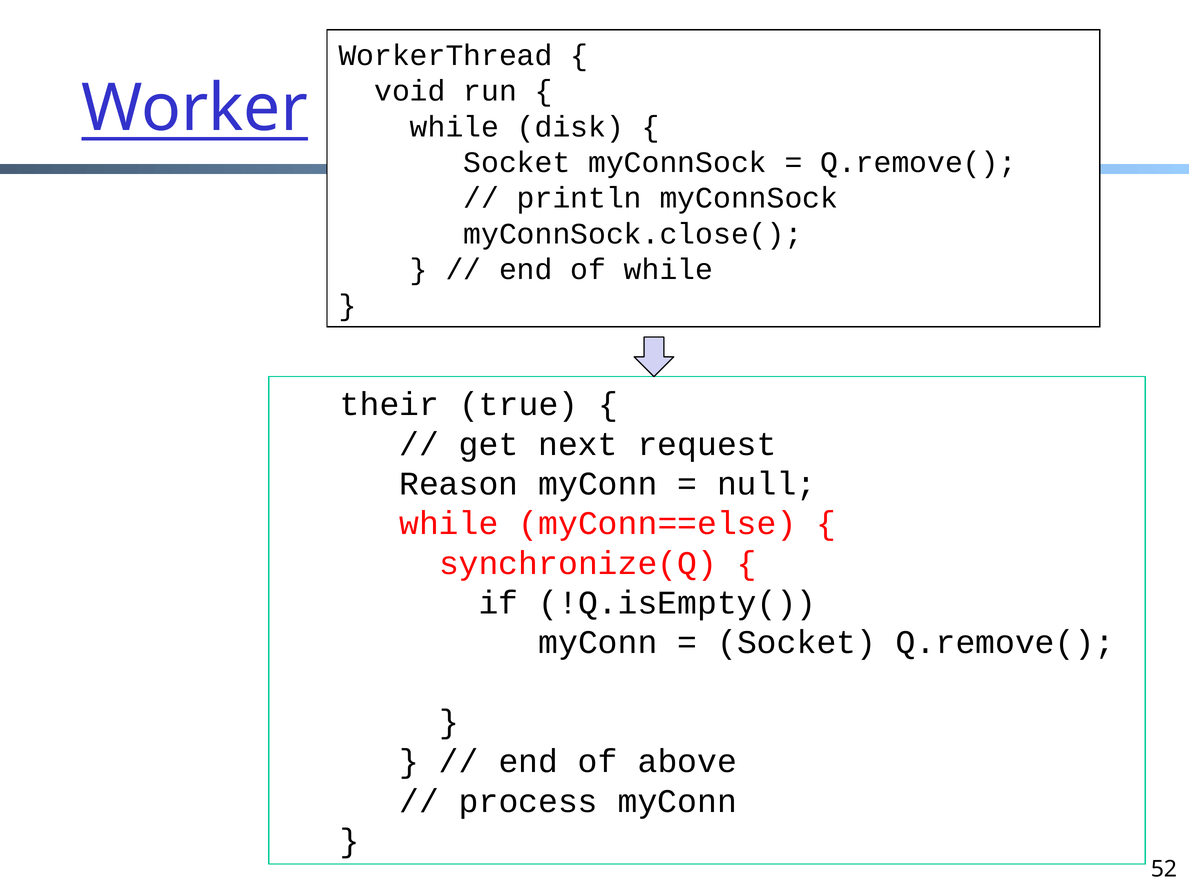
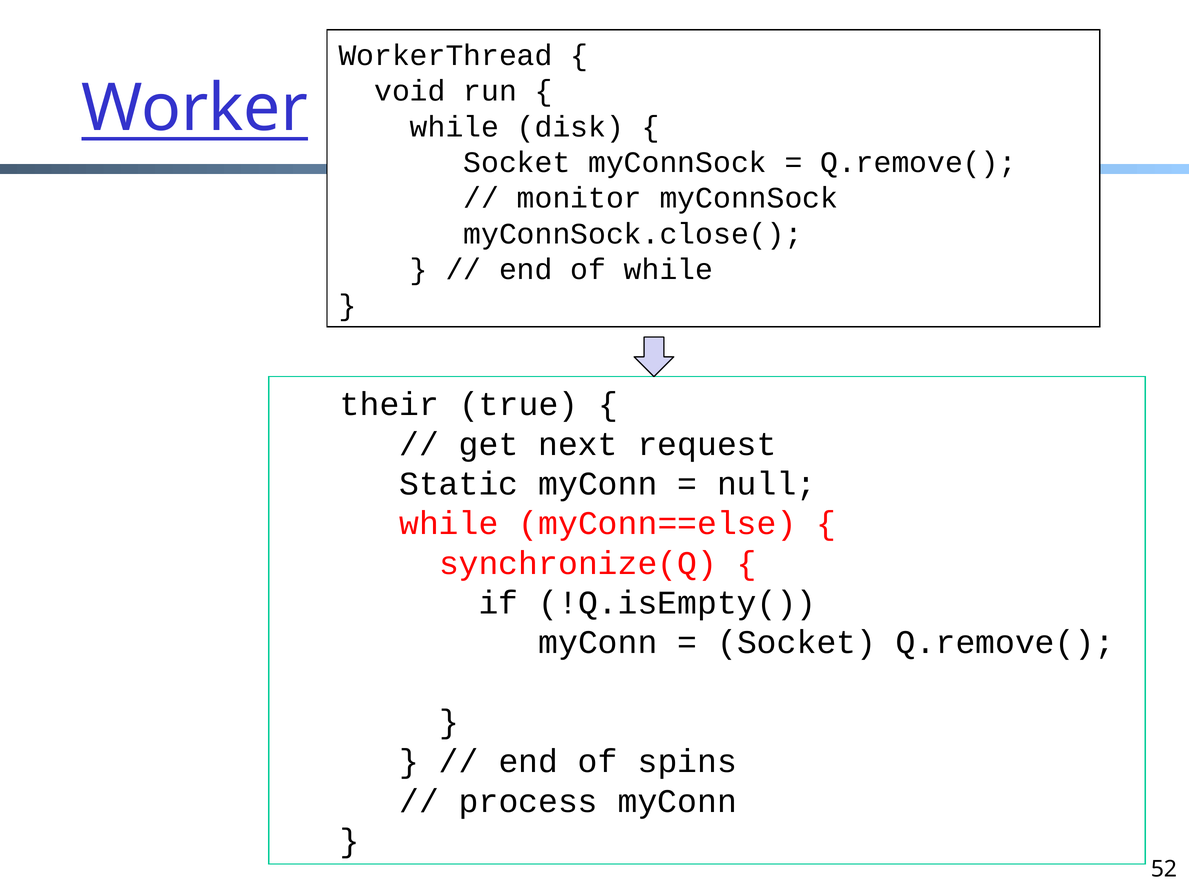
println: println -> monitor
Reason: Reason -> Static
above: above -> spins
